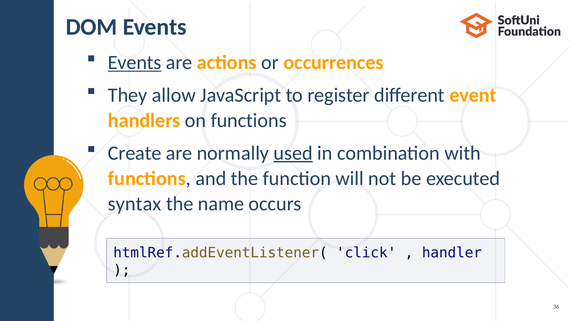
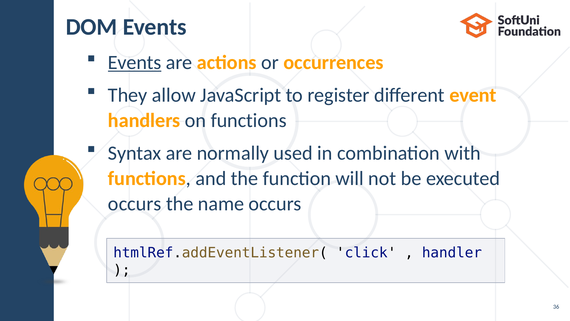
Create: Create -> Syntax
used underline: present -> none
syntax at (135, 204): syntax -> occurs
